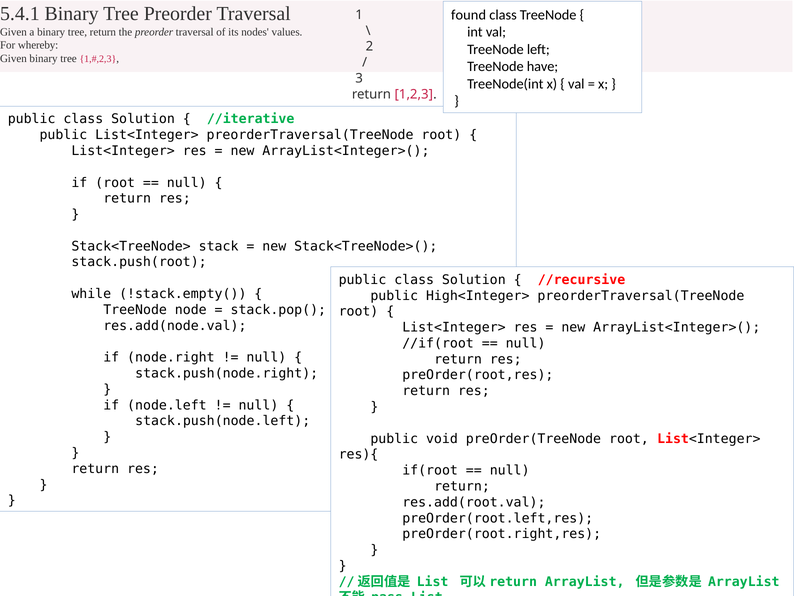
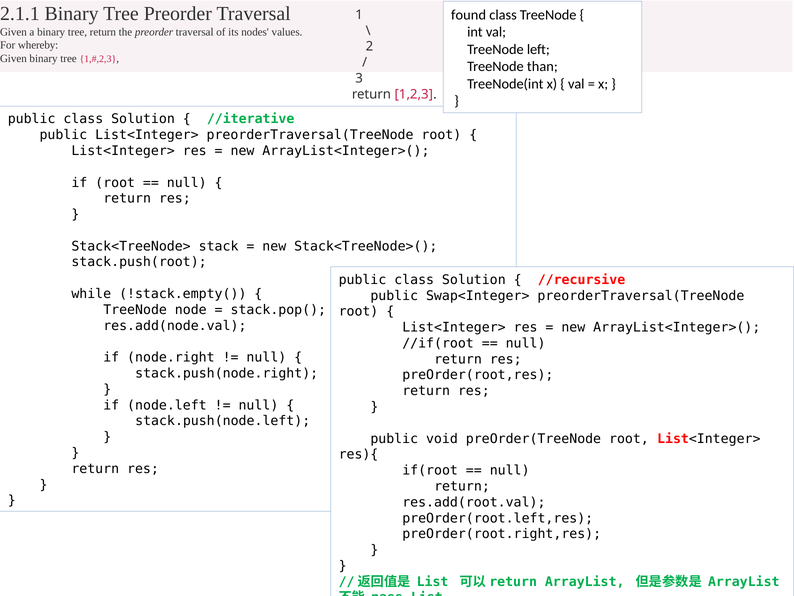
5.4.1: 5.4.1 -> 2.1.1
have: have -> than
High<Integer>: High<Integer> -> Swap<Integer>
